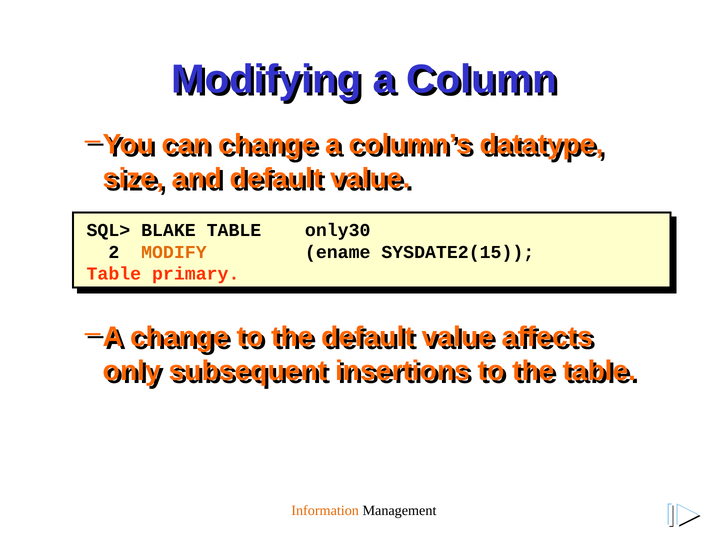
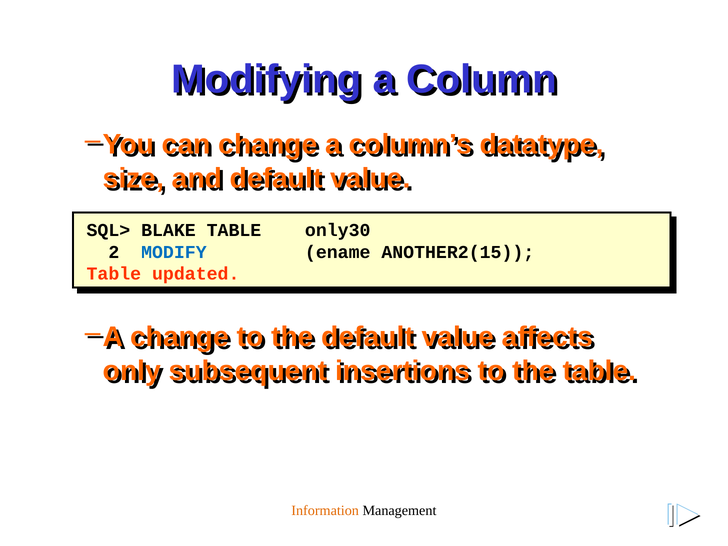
MODIFY colour: orange -> blue
SYSDATE2(15: SYSDATE2(15 -> ANOTHER2(15
primary: primary -> updated
